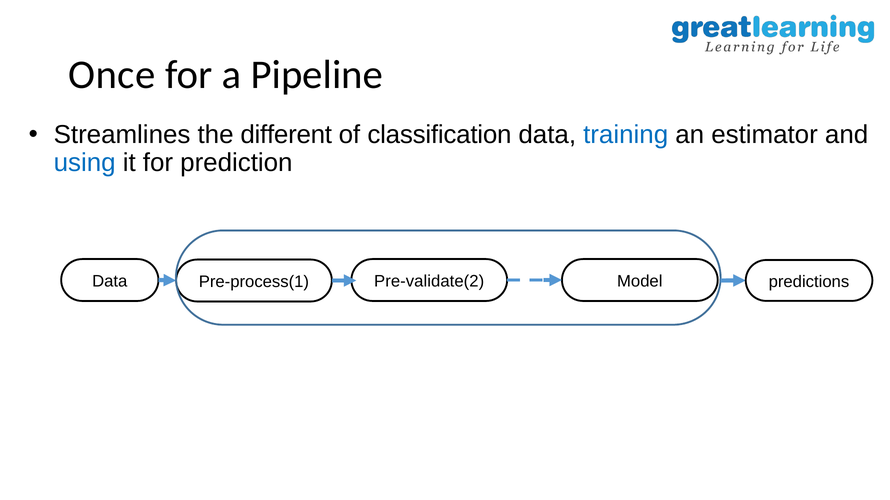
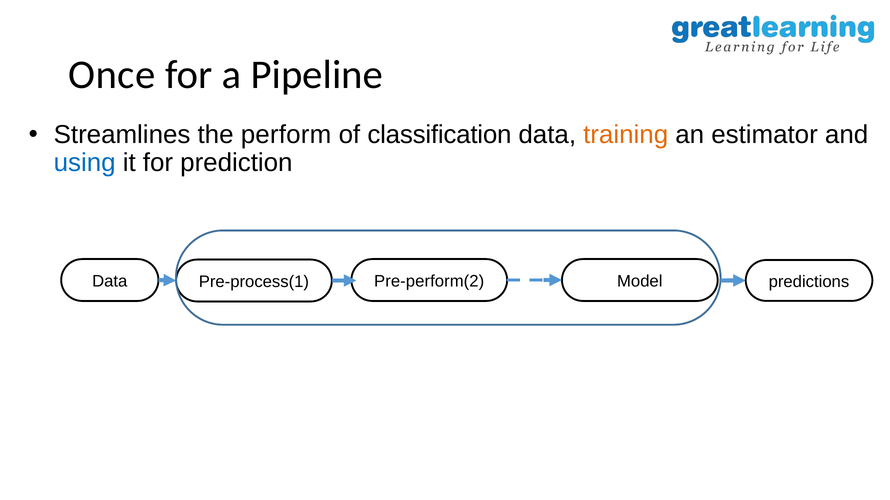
different: different -> perform
training colour: blue -> orange
Pre-validate(2: Pre-validate(2 -> Pre-perform(2
